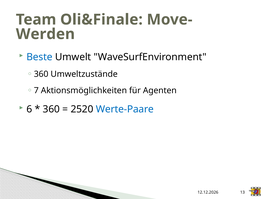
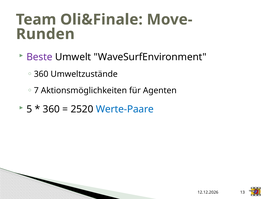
Werden: Werden -> Runden
Beste colour: blue -> purple
6: 6 -> 5
